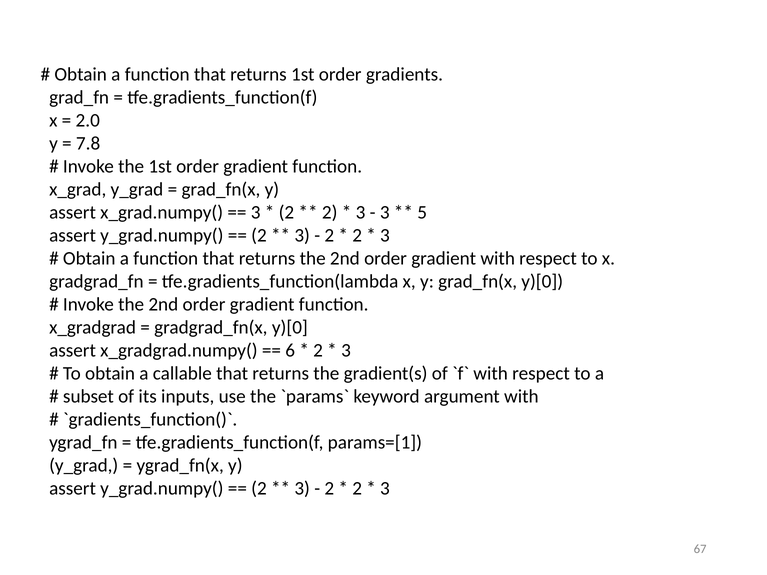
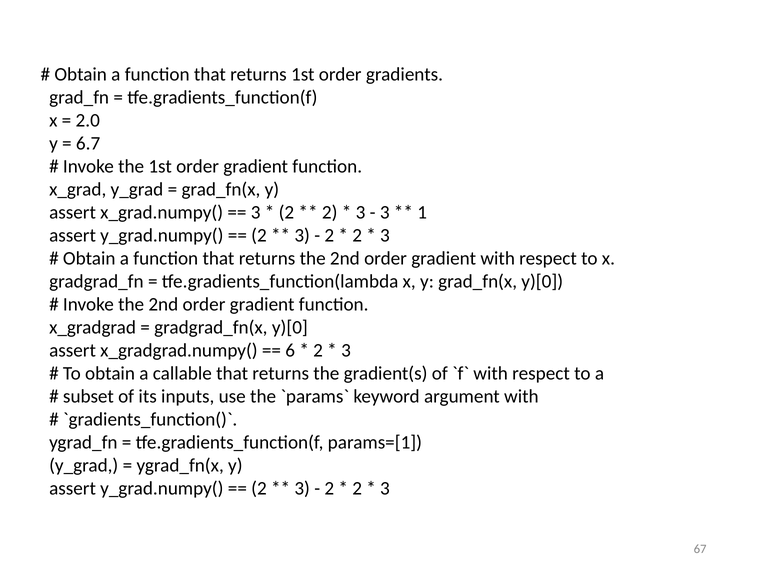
7.8: 7.8 -> 6.7
5: 5 -> 1
